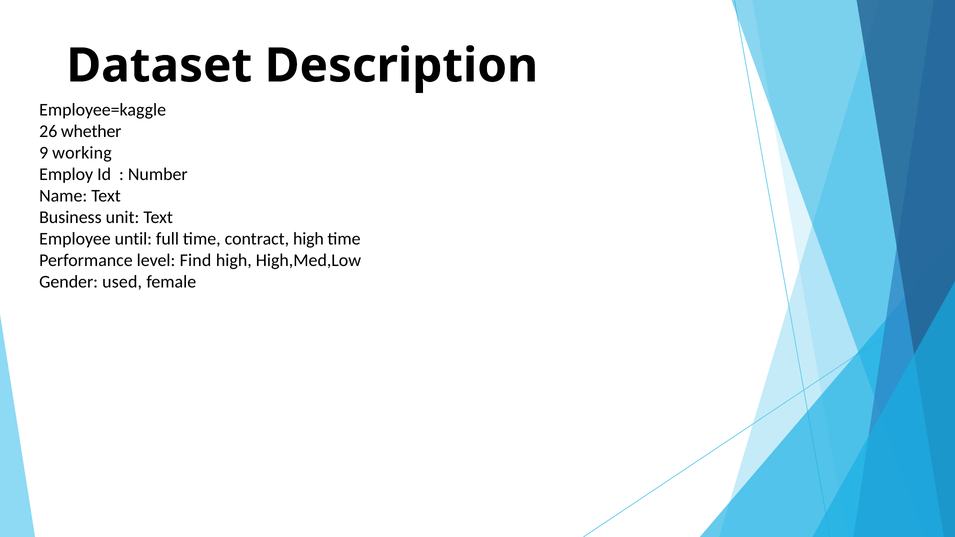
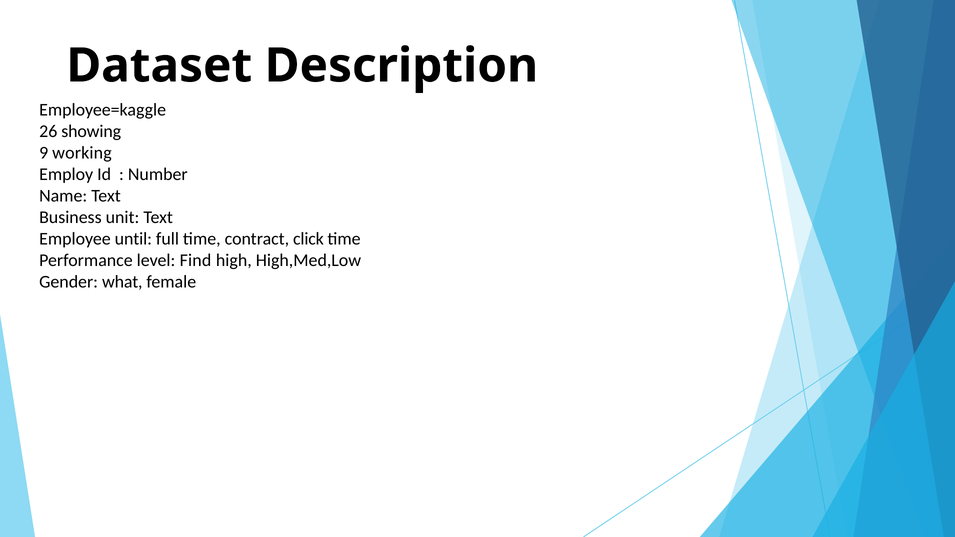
whether: whether -> showing
contract high: high -> click
used: used -> what
